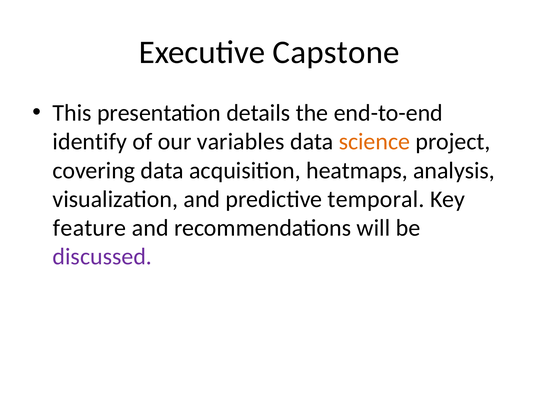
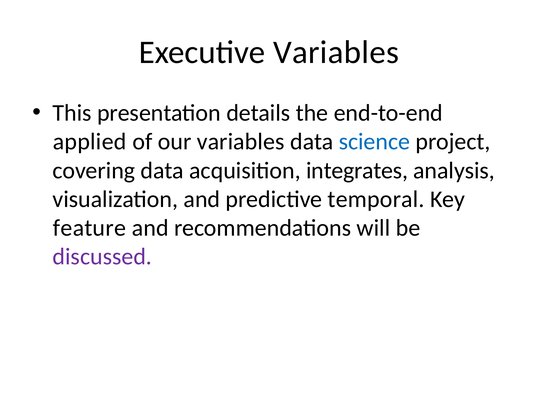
Executive Capstone: Capstone -> Variables
identify: identify -> applied
science colour: orange -> blue
heatmaps: heatmaps -> integrates
